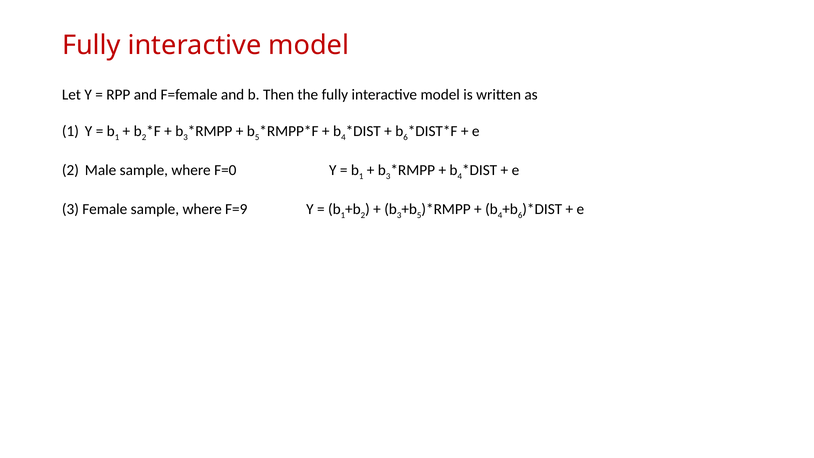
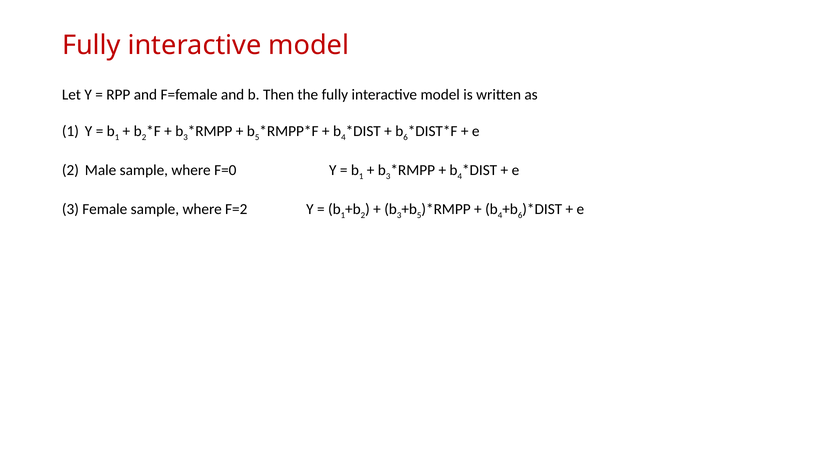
F=9: F=9 -> F=2
